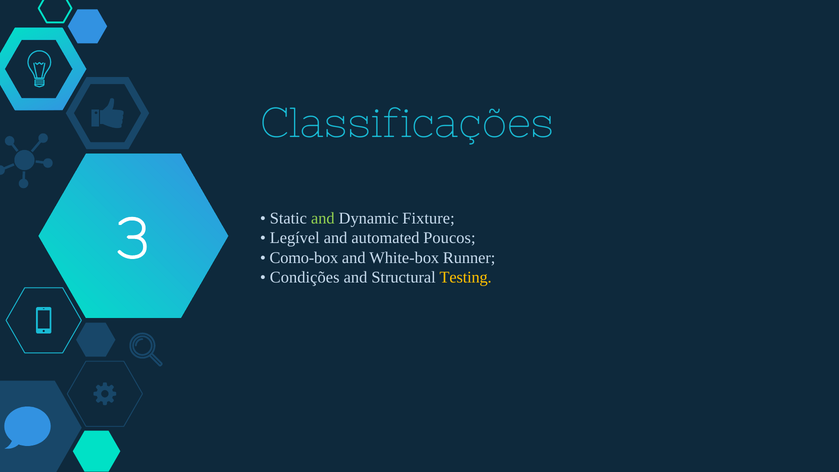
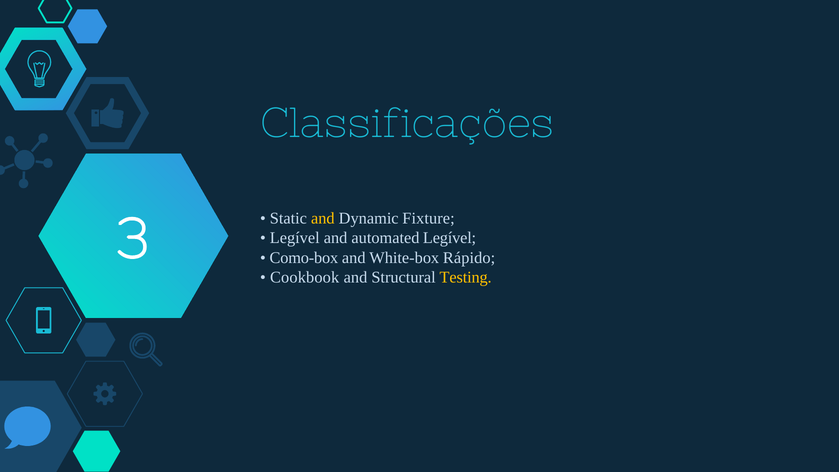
and at (323, 218) colour: light green -> yellow
automated Poucos: Poucos -> Legível
Runner: Runner -> Rápido
Condições: Condições -> Cookbook
